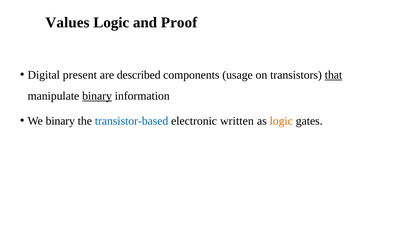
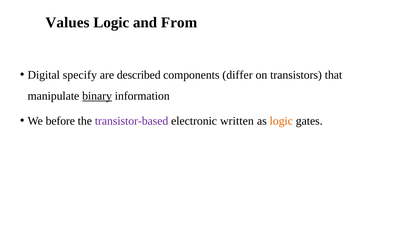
Proof: Proof -> From
present: present -> specify
usage: usage -> differ
that underline: present -> none
We binary: binary -> before
transistor-based colour: blue -> purple
